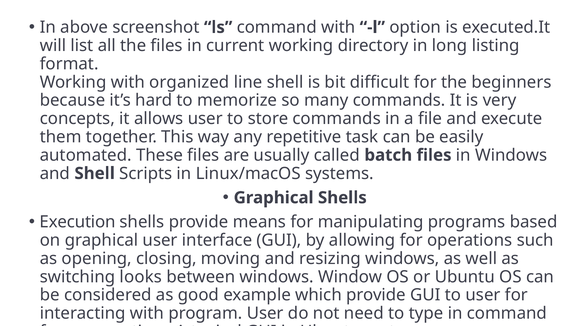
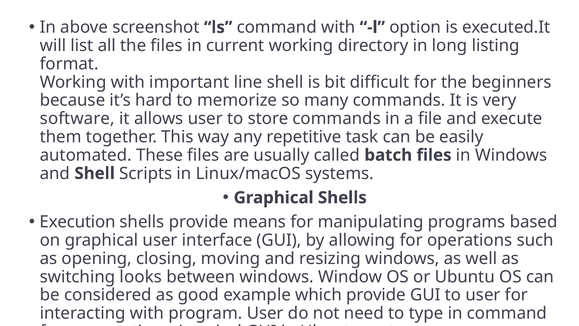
organized: organized -> important
concepts: concepts -> software
